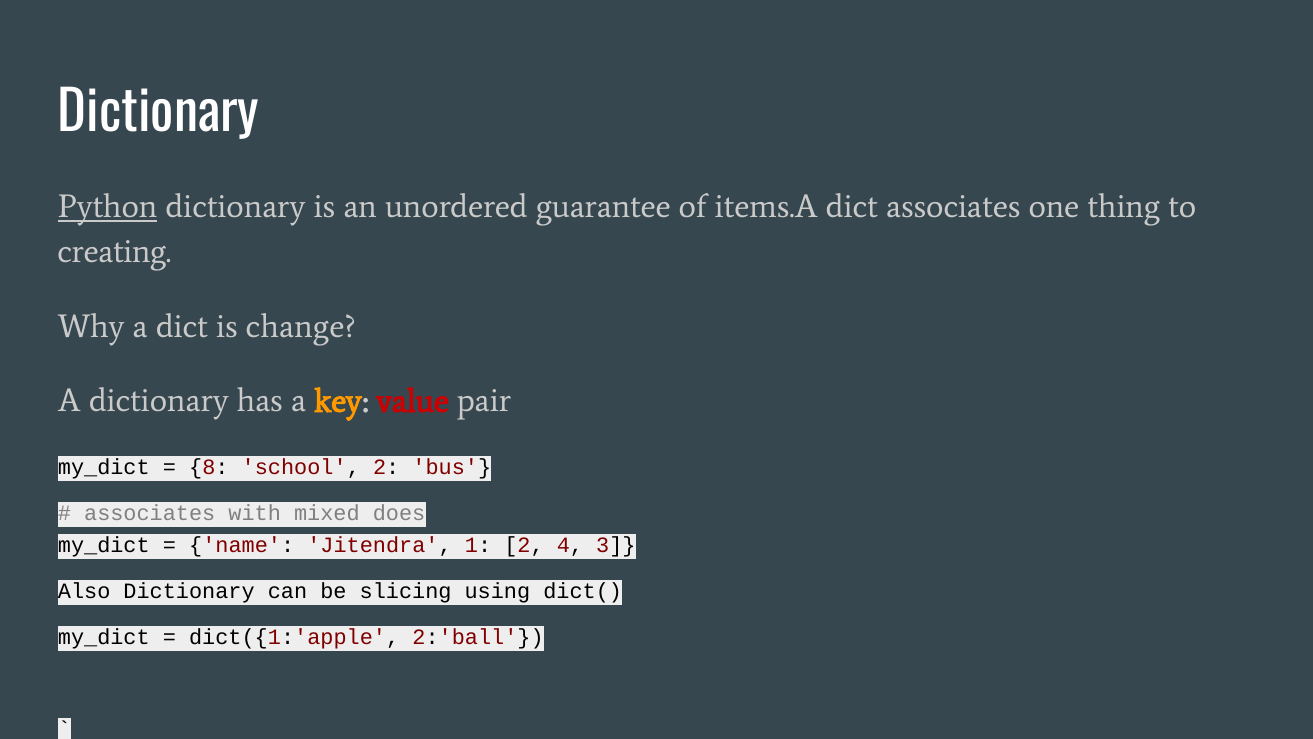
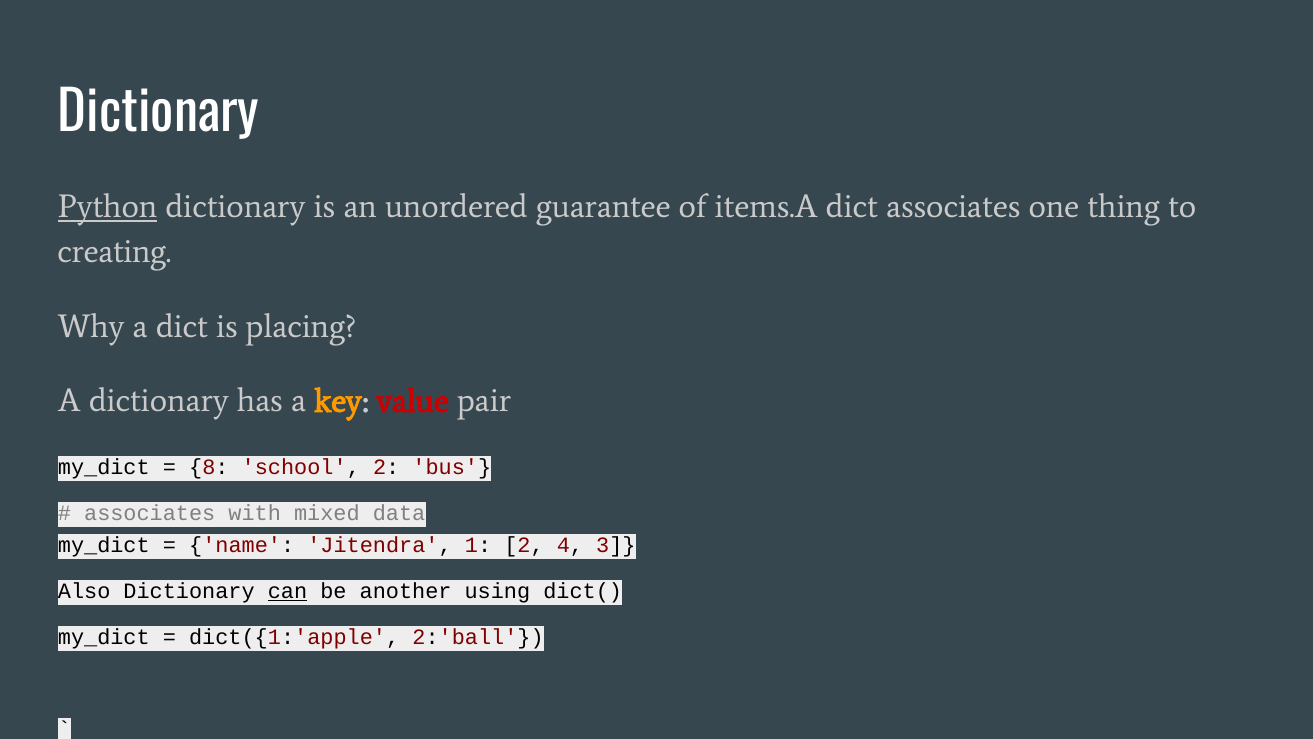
change: change -> placing
does: does -> data
can underline: none -> present
slicing: slicing -> another
